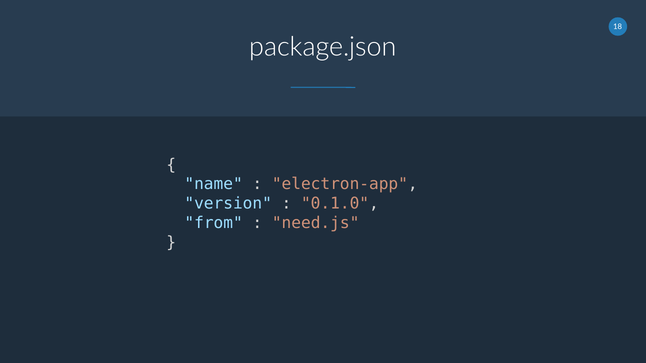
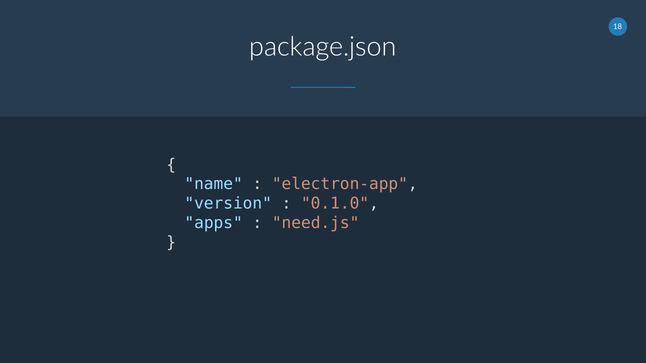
from: from -> apps
